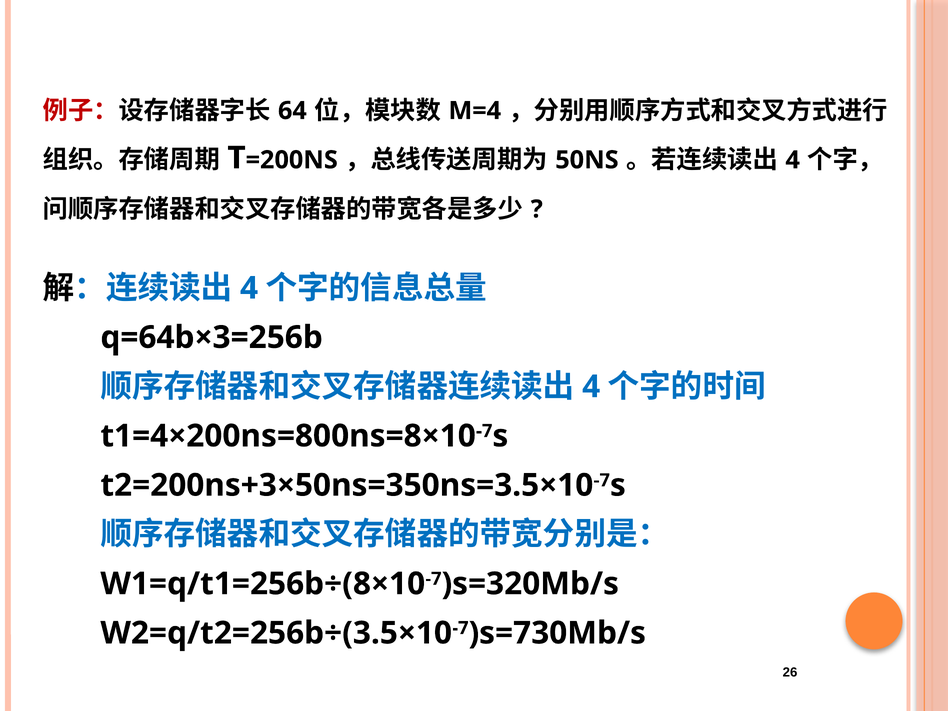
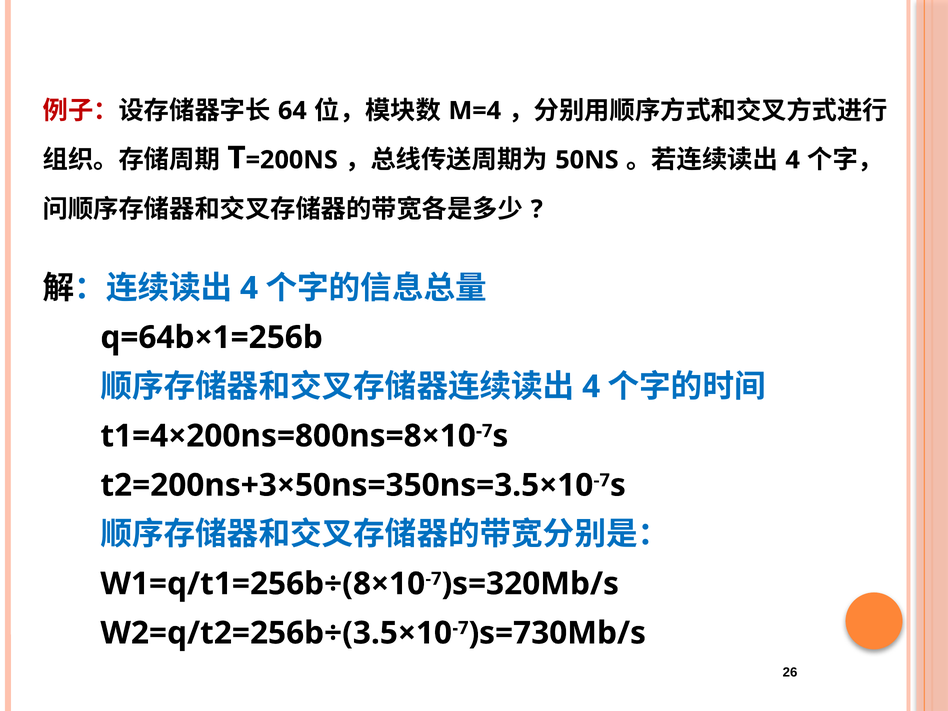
q=64b×3=256b: q=64b×3=256b -> q=64b×1=256b
